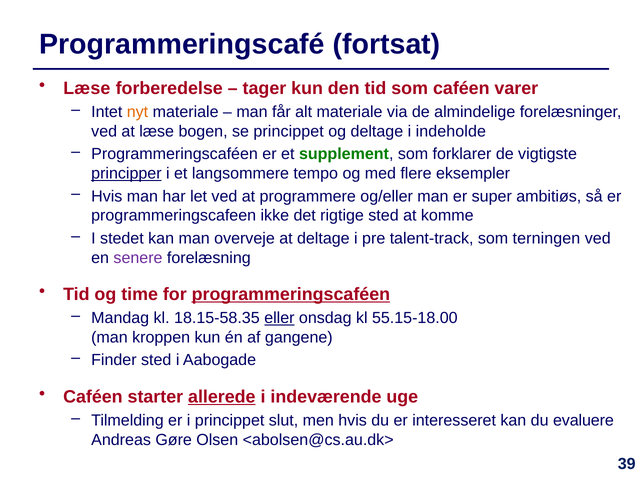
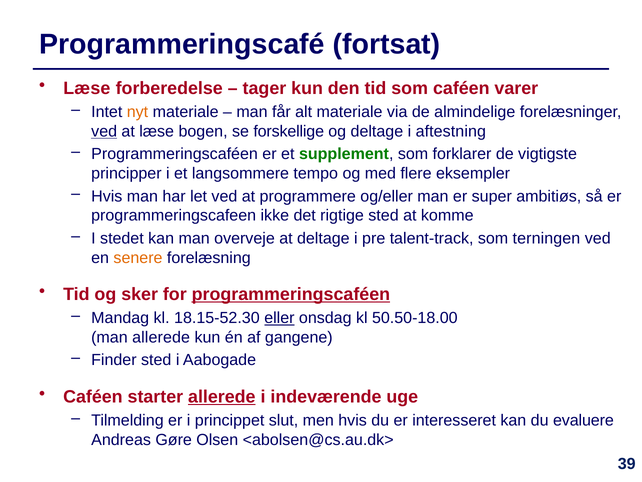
ved at (104, 131) underline: none -> present
se princippet: princippet -> forskellige
indeholde: indeholde -> aftestning
principper underline: present -> none
senere colour: purple -> orange
time: time -> sker
18.15-58.35: 18.15-58.35 -> 18.15-52.30
55.15-18.00: 55.15-18.00 -> 50.50-18.00
man kroppen: kroppen -> allerede
